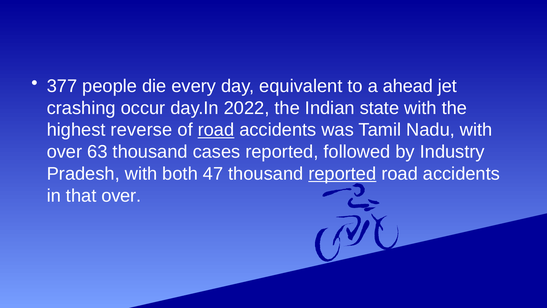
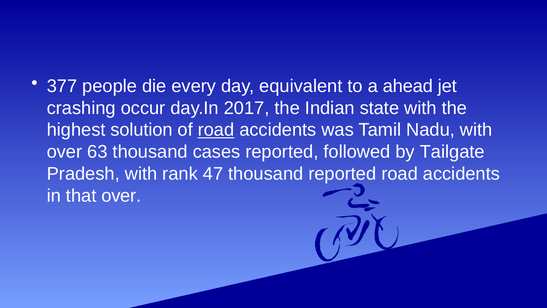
2022: 2022 -> 2017
reverse: reverse -> solution
Industry: Industry -> Tailgate
both: both -> rank
reported at (342, 174) underline: present -> none
